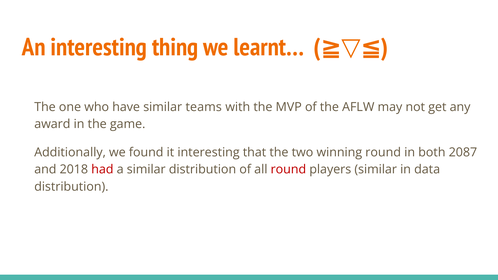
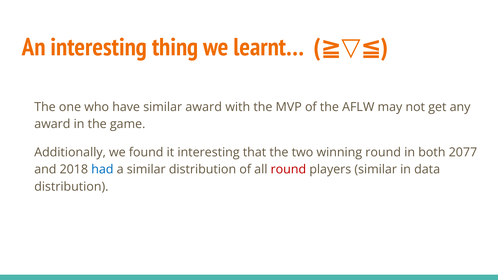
similar teams: teams -> award
2087: 2087 -> 2077
had colour: red -> blue
